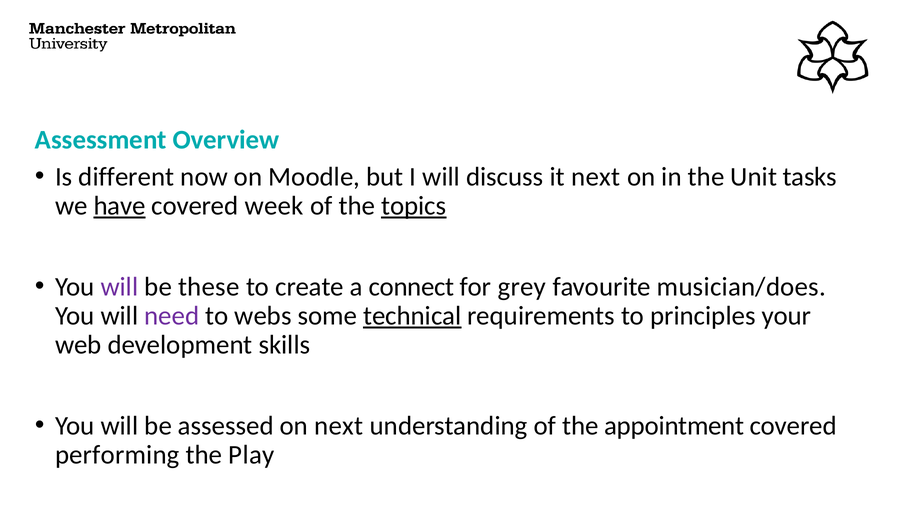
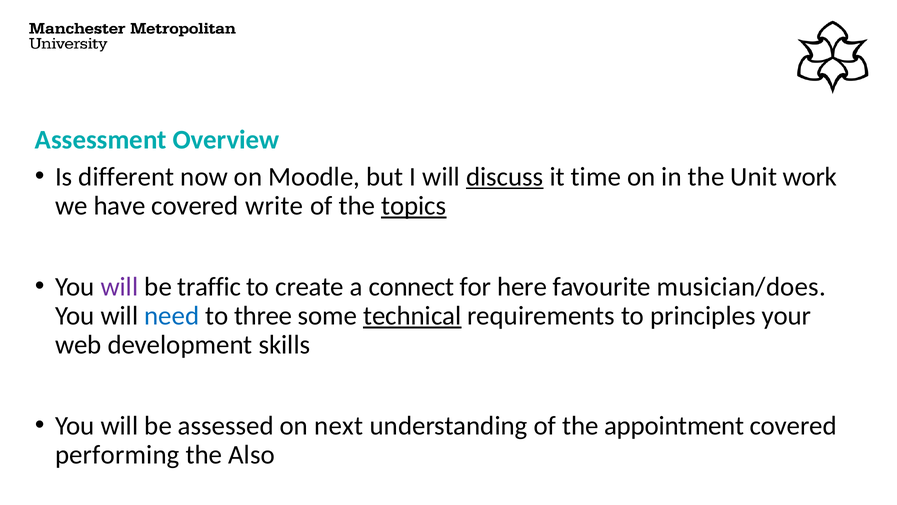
discuss underline: none -> present
it next: next -> time
tasks: tasks -> work
have underline: present -> none
week: week -> write
these: these -> traffic
grey: grey -> here
need colour: purple -> blue
webs: webs -> three
Play: Play -> Also
